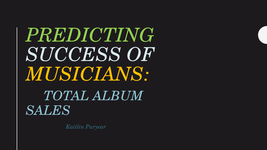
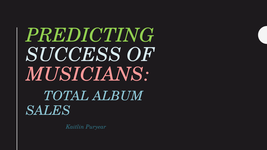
MUSICIANS colour: yellow -> pink
